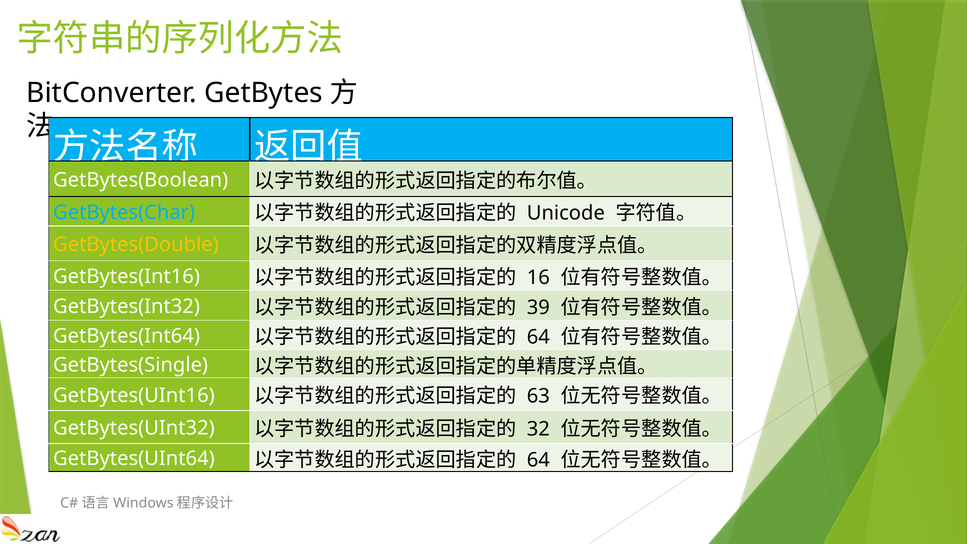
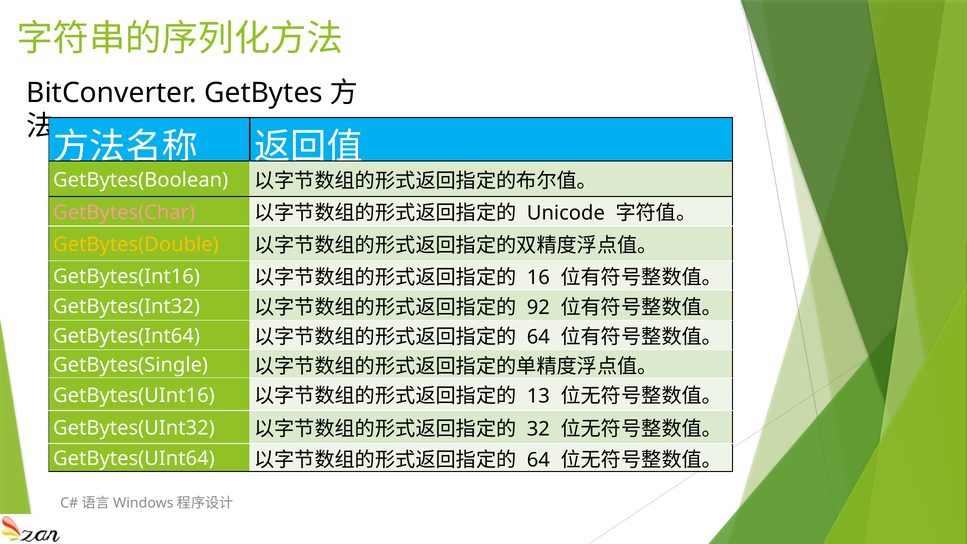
GetBytes(Char colour: light blue -> pink
39: 39 -> 92
63: 63 -> 13
